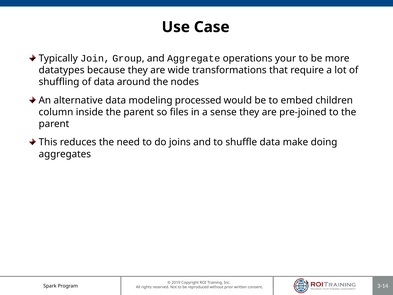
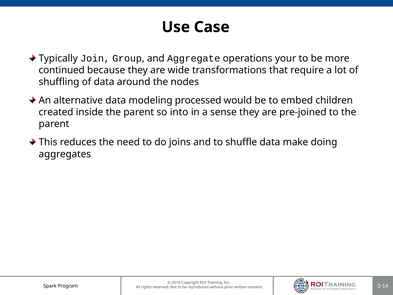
datatypes: datatypes -> continued
column: column -> created
files: files -> into
